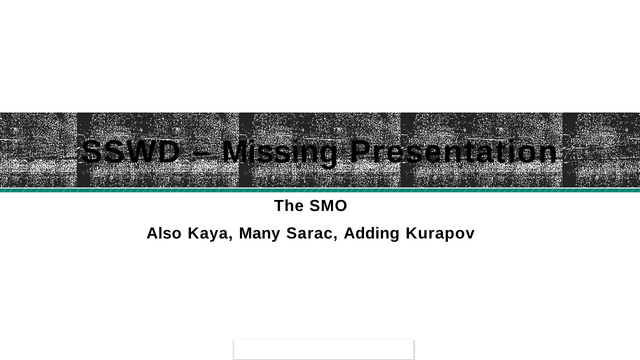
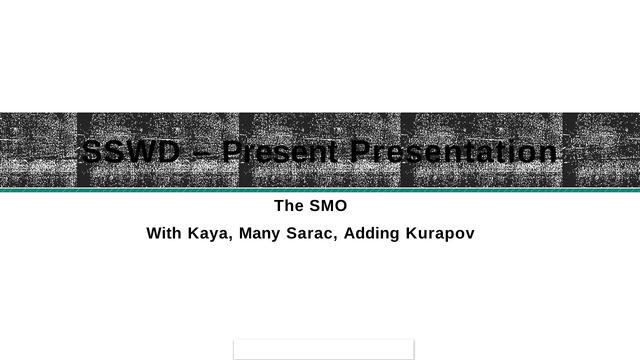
Missing: Missing -> Present
Also: Also -> With
